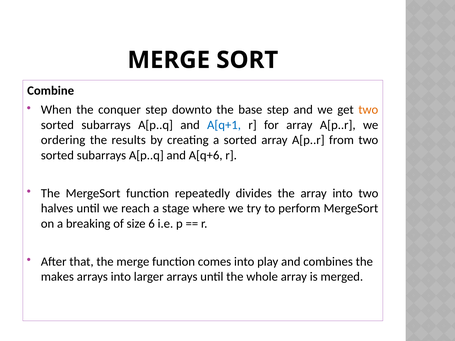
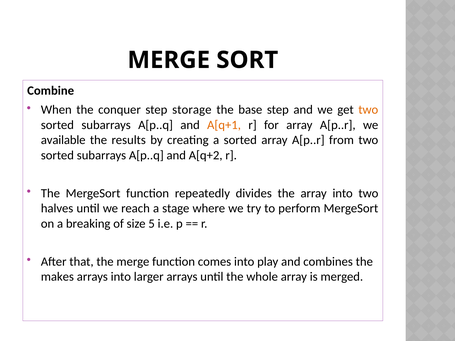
downto: downto -> storage
A[q+1 colour: blue -> orange
ordering: ordering -> available
A[q+6: A[q+6 -> A[q+2
6: 6 -> 5
